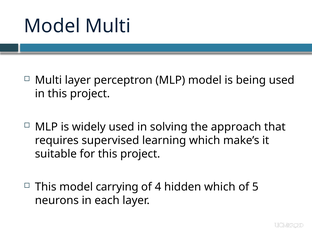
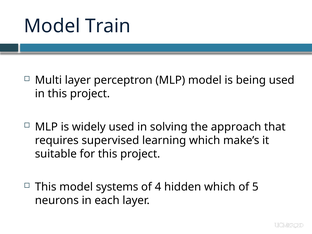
Model Multi: Multi -> Train
carrying: carrying -> systems
